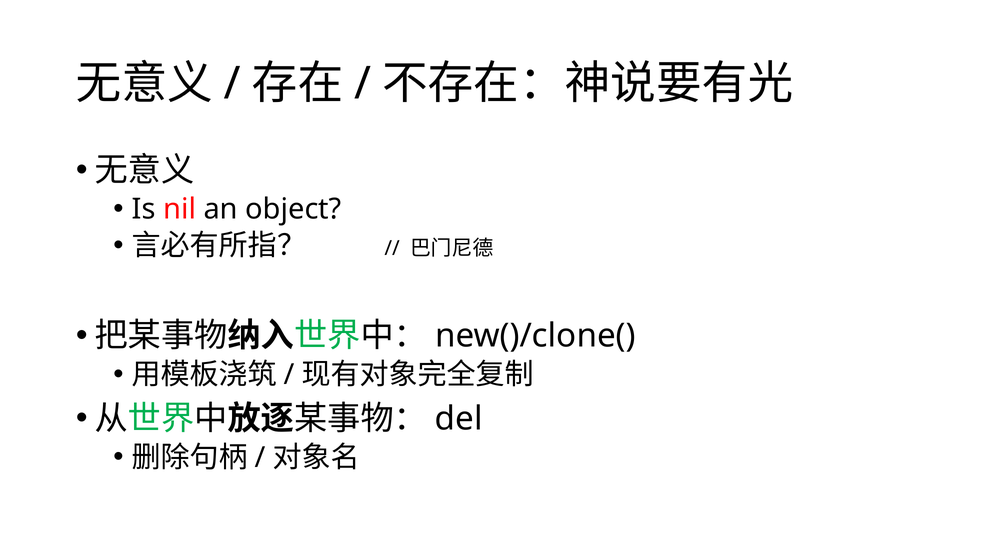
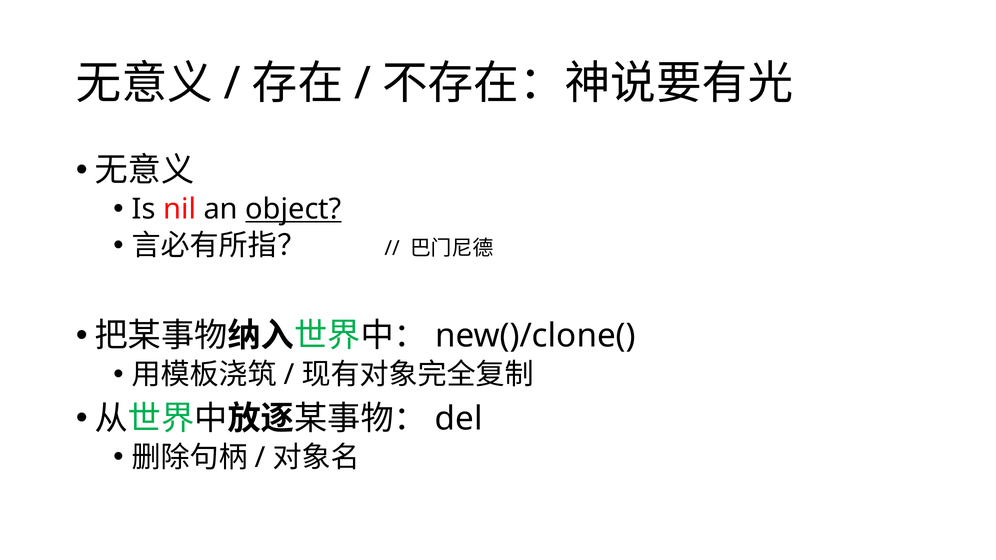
object underline: none -> present
